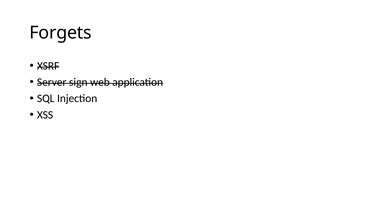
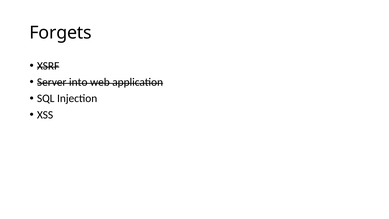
sign: sign -> into
